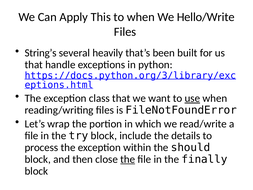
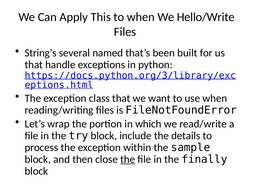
heavily: heavily -> named
use underline: present -> none
should: should -> sample
